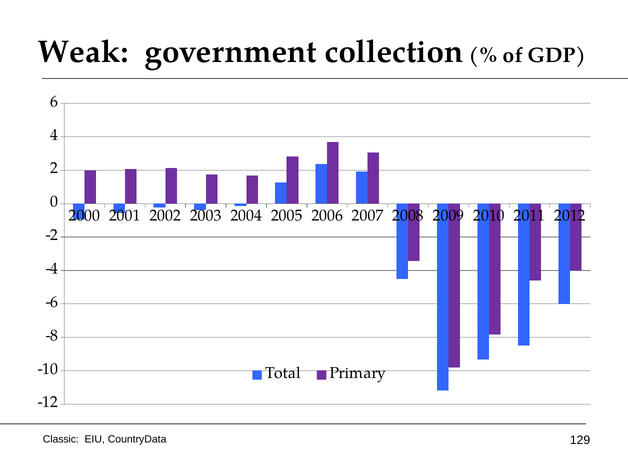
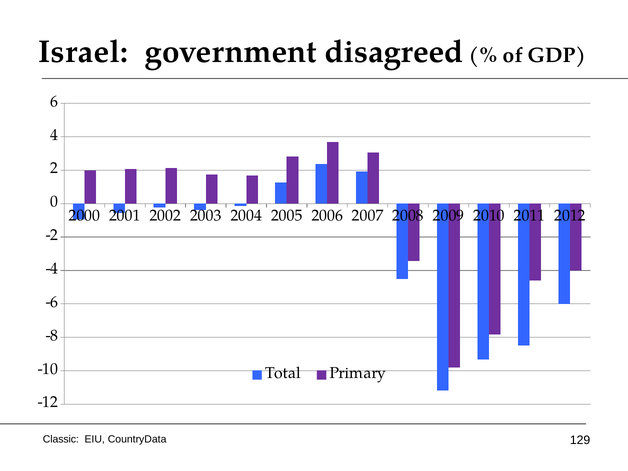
Weak: Weak -> Israel
collection: collection -> disagreed
